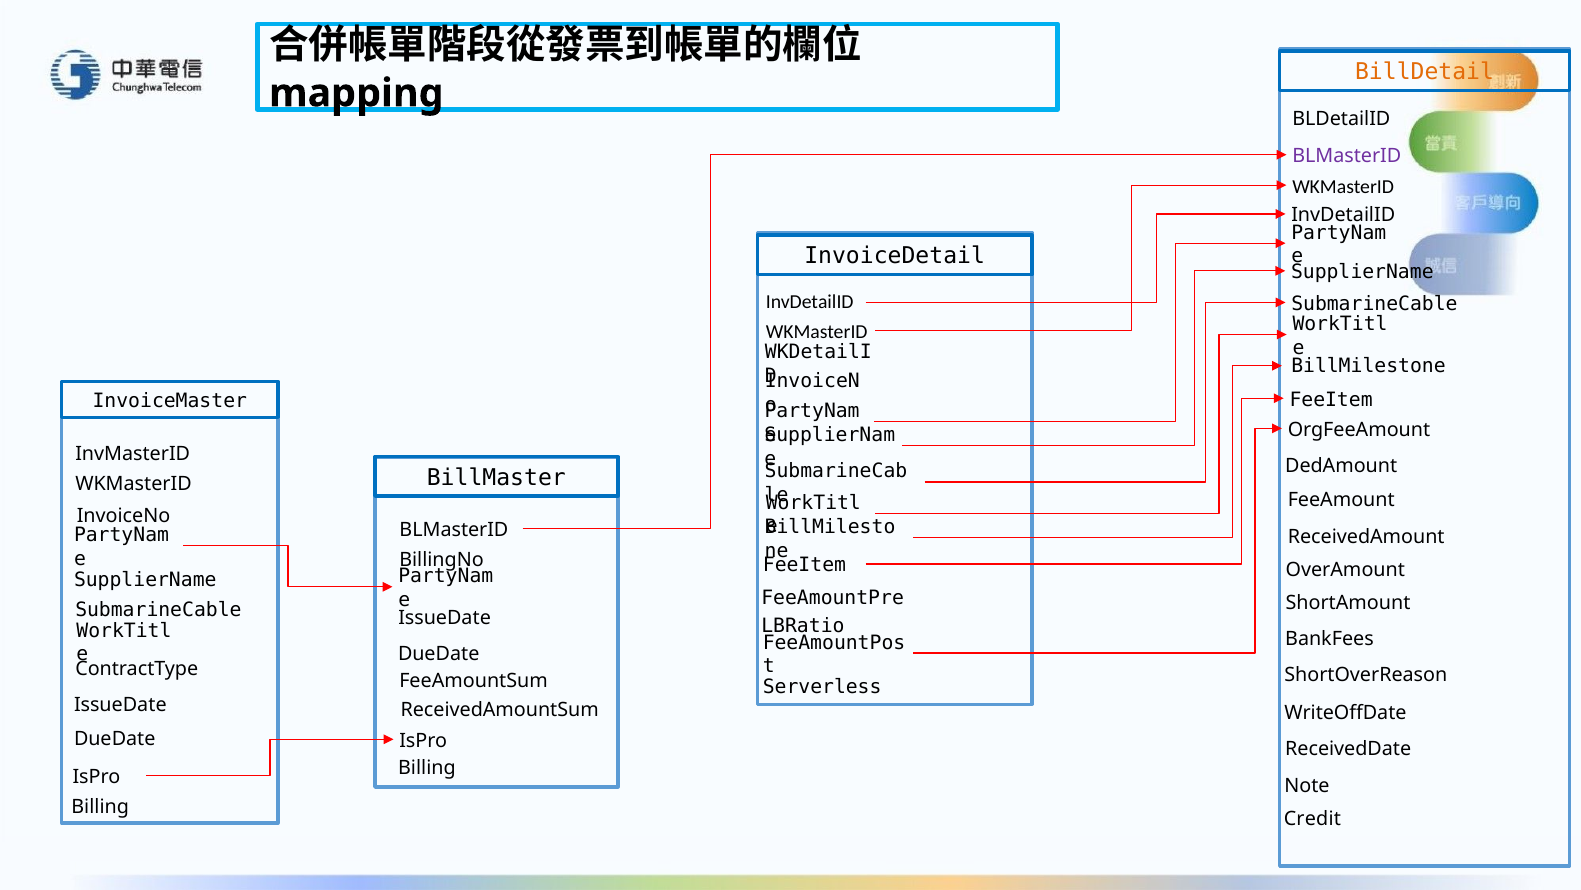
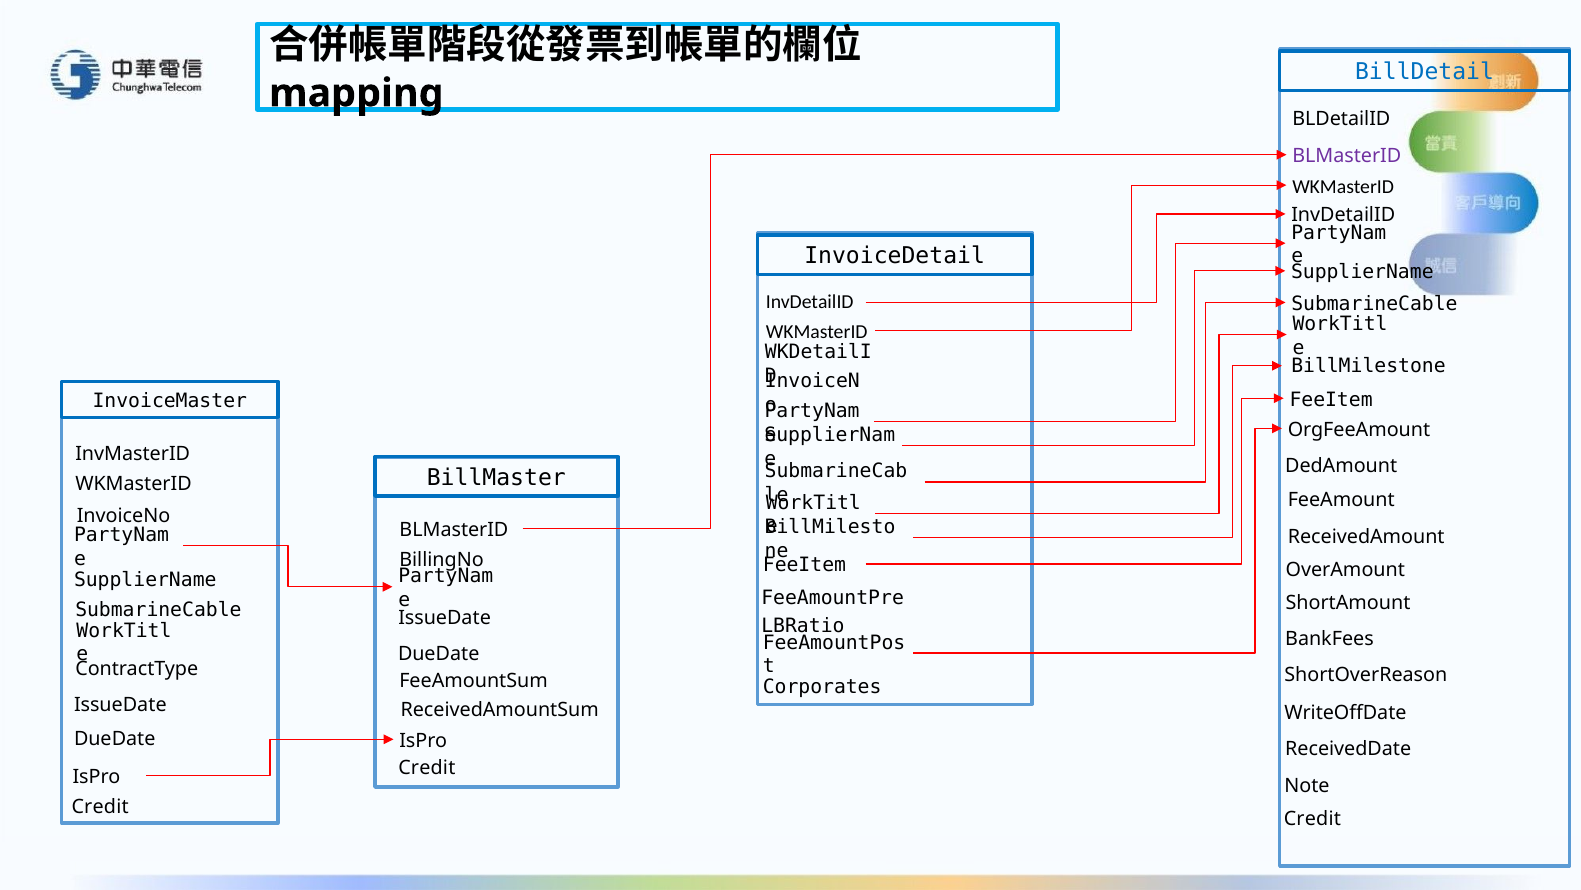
BillDetail colour: orange -> blue
Serverless: Serverless -> Corporates
Billing at (427, 768): Billing -> Credit
Billing at (100, 806): Billing -> Credit
